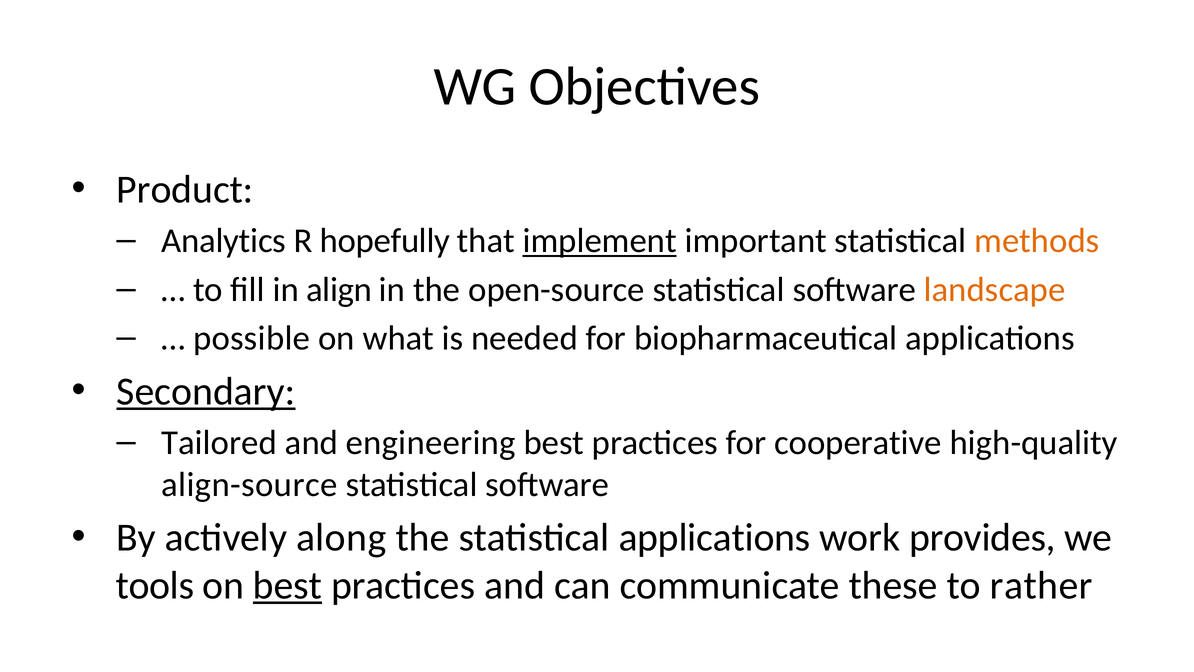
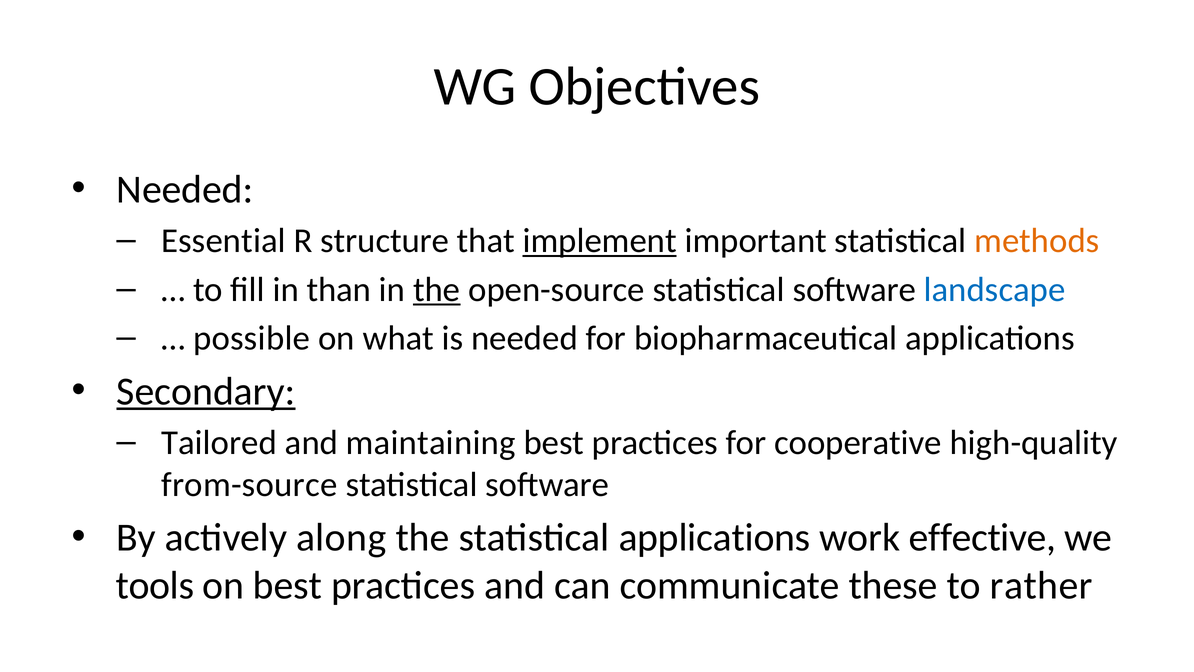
Product at (185, 189): Product -> Needed
Analytics: Analytics -> Essential
hopefully: hopefully -> structure
align: align -> than
the at (437, 289) underline: none -> present
landscape colour: orange -> blue
engineering: engineering -> maintaining
align-source: align-source -> from-source
provides: provides -> effective
best at (288, 585) underline: present -> none
